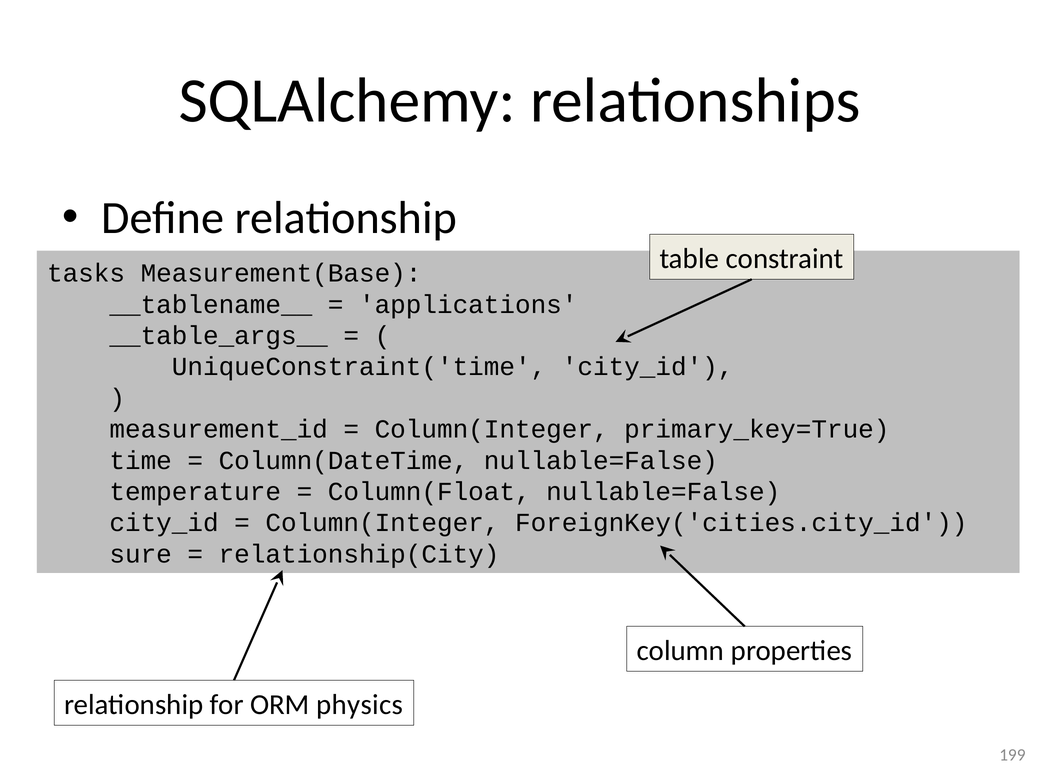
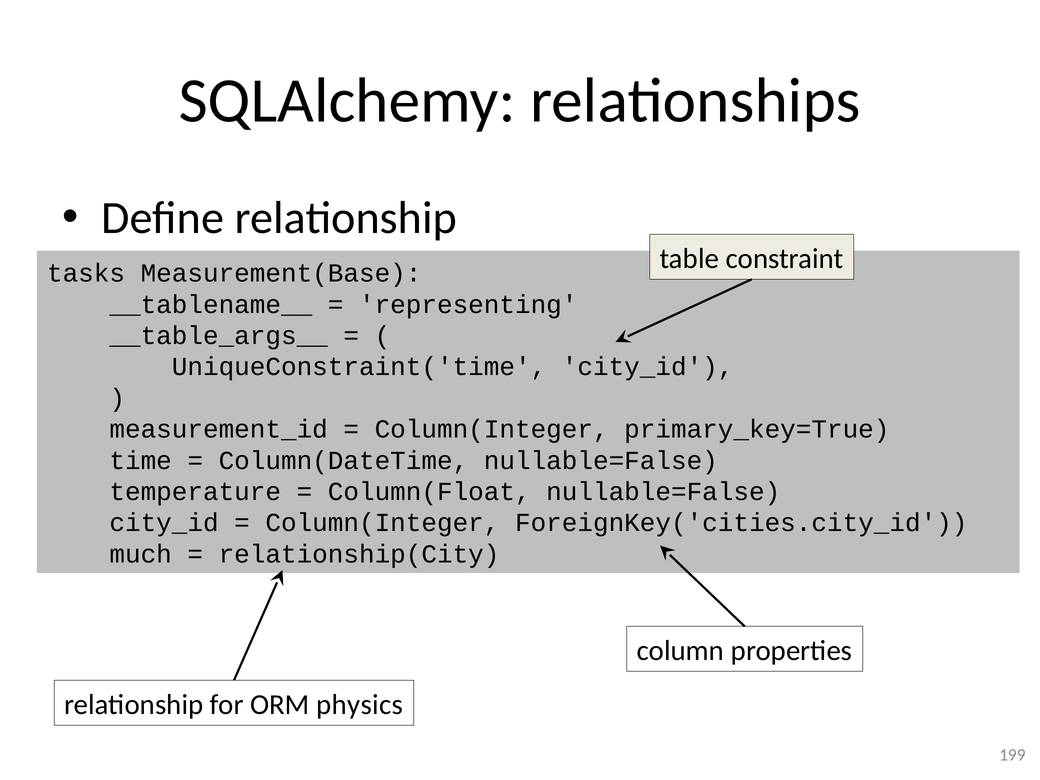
applications: applications -> representing
sure: sure -> much
